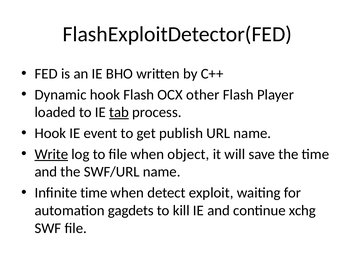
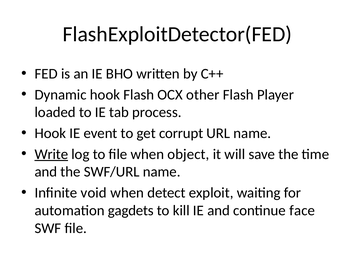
tab underline: present -> none
publish: publish -> corrupt
Infinite time: time -> void
xchg: xchg -> face
